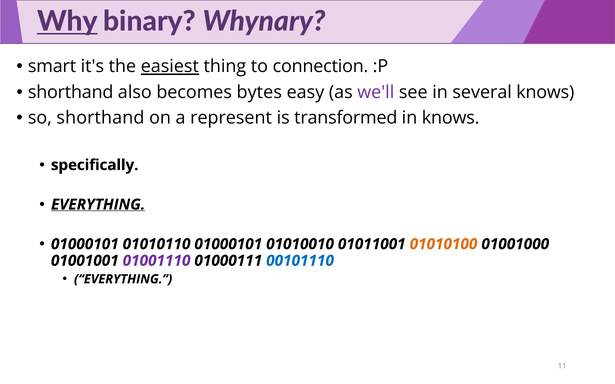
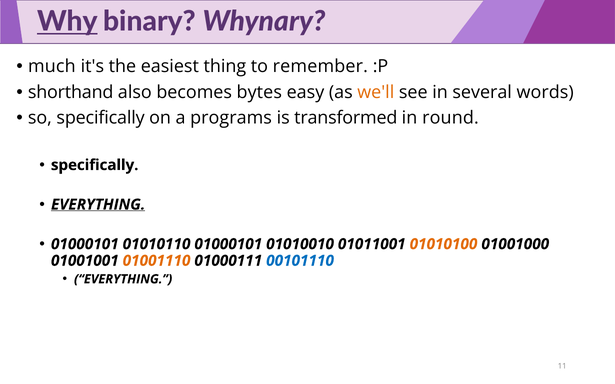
smart: smart -> much
easiest underline: present -> none
connection: connection -> remember
we'll colour: purple -> orange
several knows: knows -> words
so shorthand: shorthand -> specifically
represent: represent -> programs
in knows: knows -> round
01001110 colour: purple -> orange
